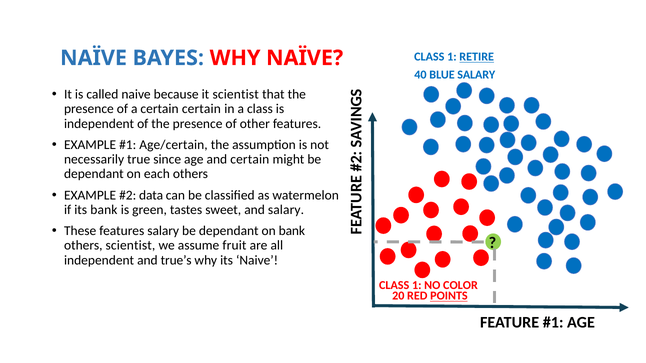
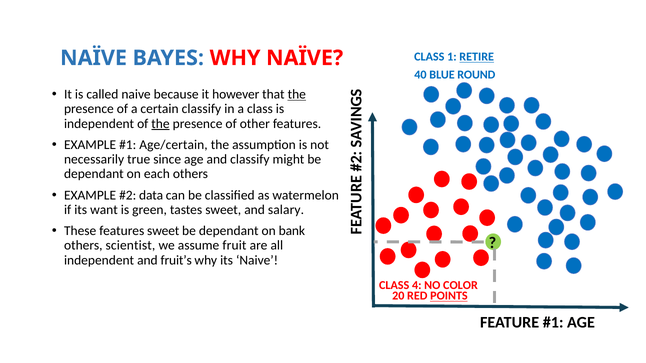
BLUE SALARY: SALARY -> ROUND
it scientist: scientist -> however
the at (297, 95) underline: none -> present
certain certain: certain -> classify
the at (160, 124) underline: none -> present
and certain: certain -> classify
its bank: bank -> want
features salary: salary -> sweet
true’s: true’s -> fruit’s
1 at (417, 285): 1 -> 4
